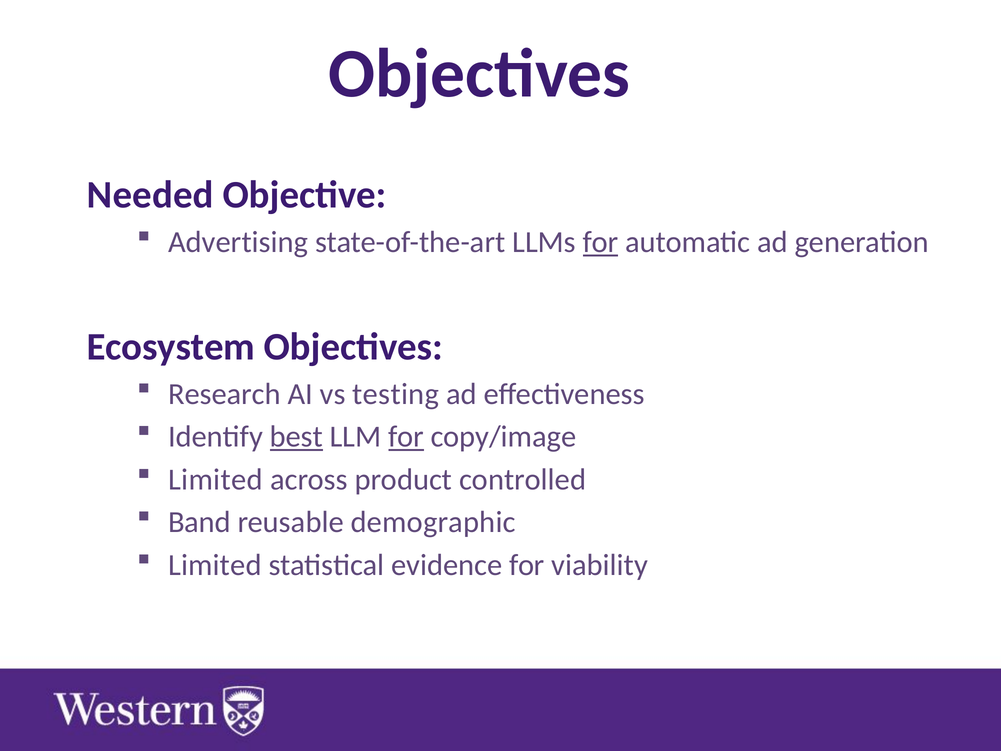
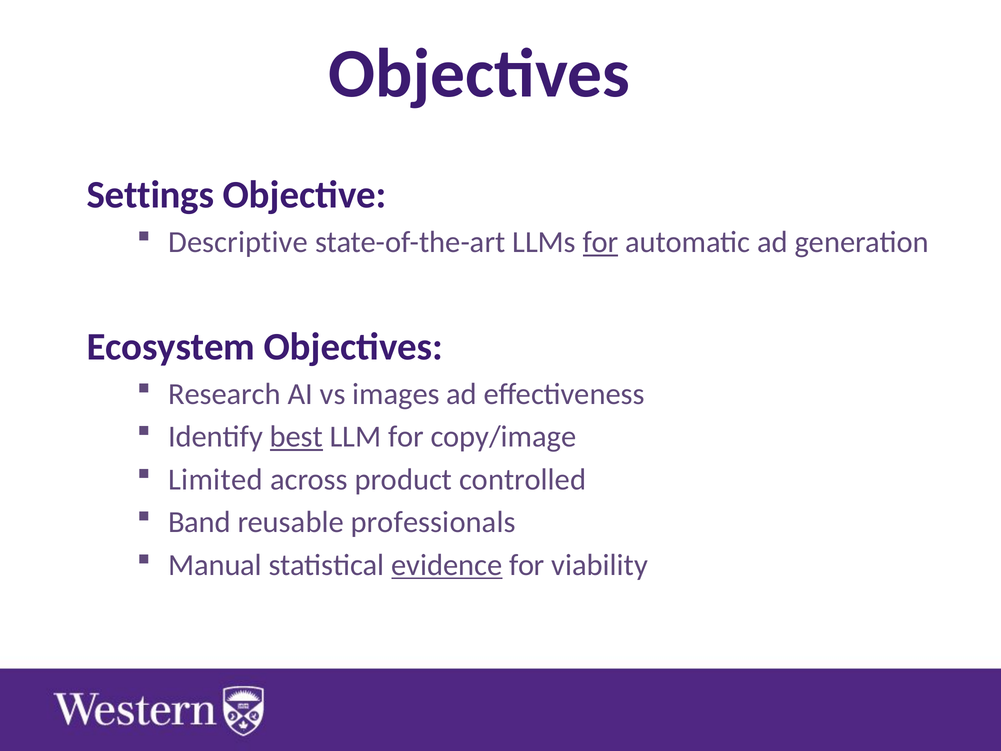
Needed: Needed -> Settings
Advertising: Advertising -> Descriptive
testing: testing -> images
for at (406, 437) underline: present -> none
demographic: demographic -> professionals
Limited at (215, 565): Limited -> Manual
evidence underline: none -> present
